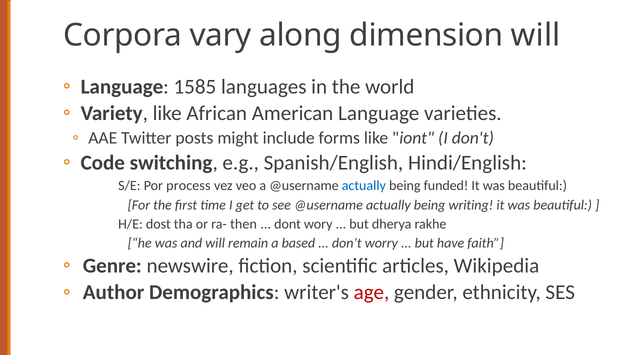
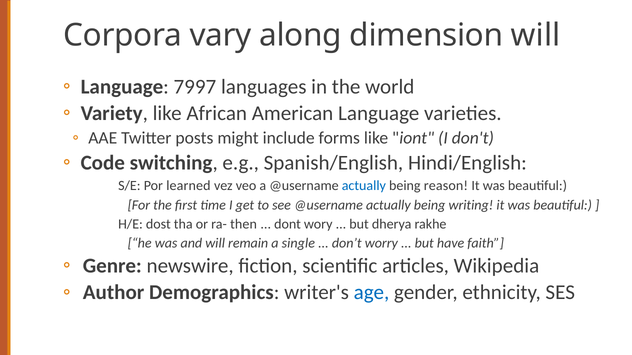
1585: 1585 -> 7997
process: process -> learned
funded: funded -> reason
based: based -> single
age colour: red -> blue
